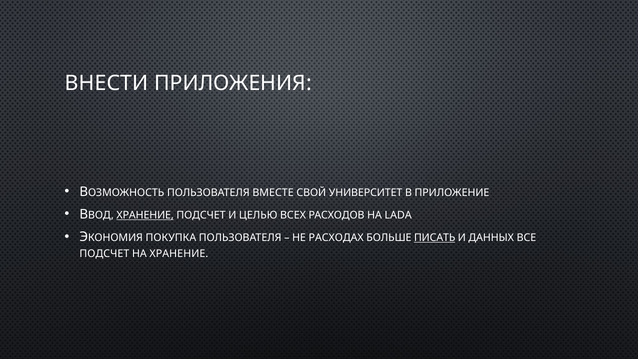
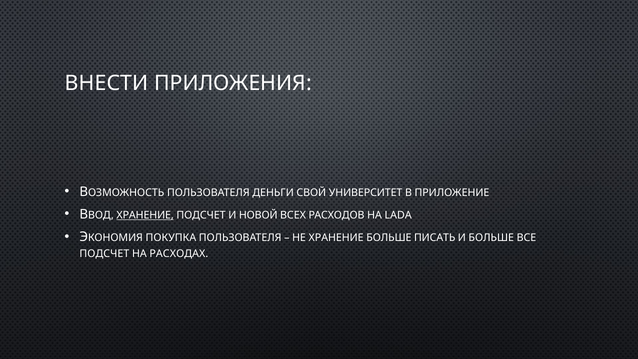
ВМЕСТЕ: ВМЕСТЕ -> ДЕНЬГИ
ЦЕЛЬЮ: ЦЕЛЬЮ -> НОВОЙ
НЕ РАСХОДАХ: РАСХОДАХ -> ХРАНЕНИЕ
ПИСАТЬ underline: present -> none
И ДАННЫХ: ДАННЫХ -> БОЛЬШЕ
НА ХРАНЕНИЕ: ХРАНЕНИЕ -> РАСХОДАХ
